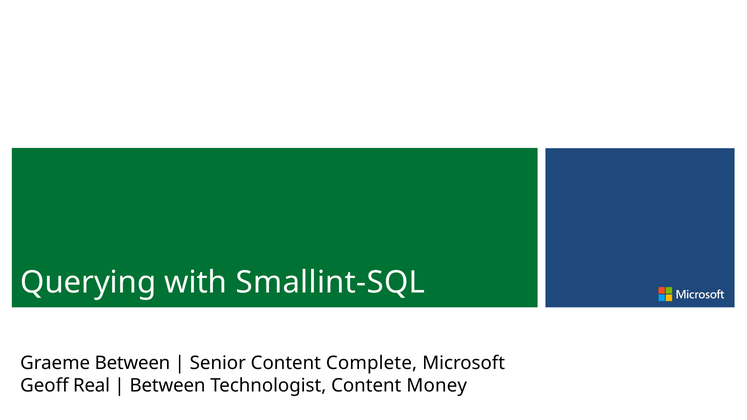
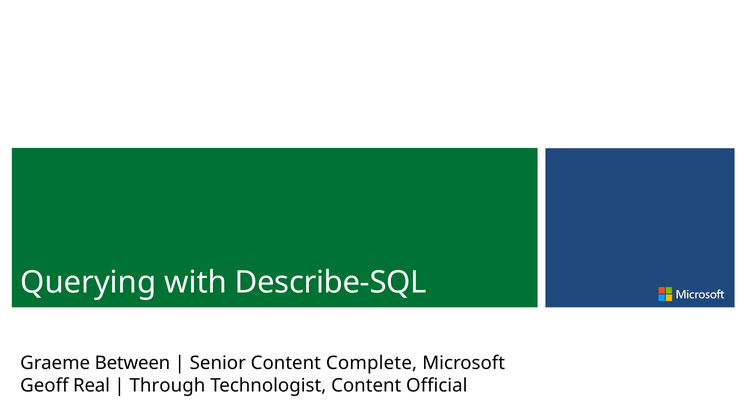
Smallint-SQL: Smallint-SQL -> Describe-SQL
Between at (168, 386): Between -> Through
Money: Money -> Official
